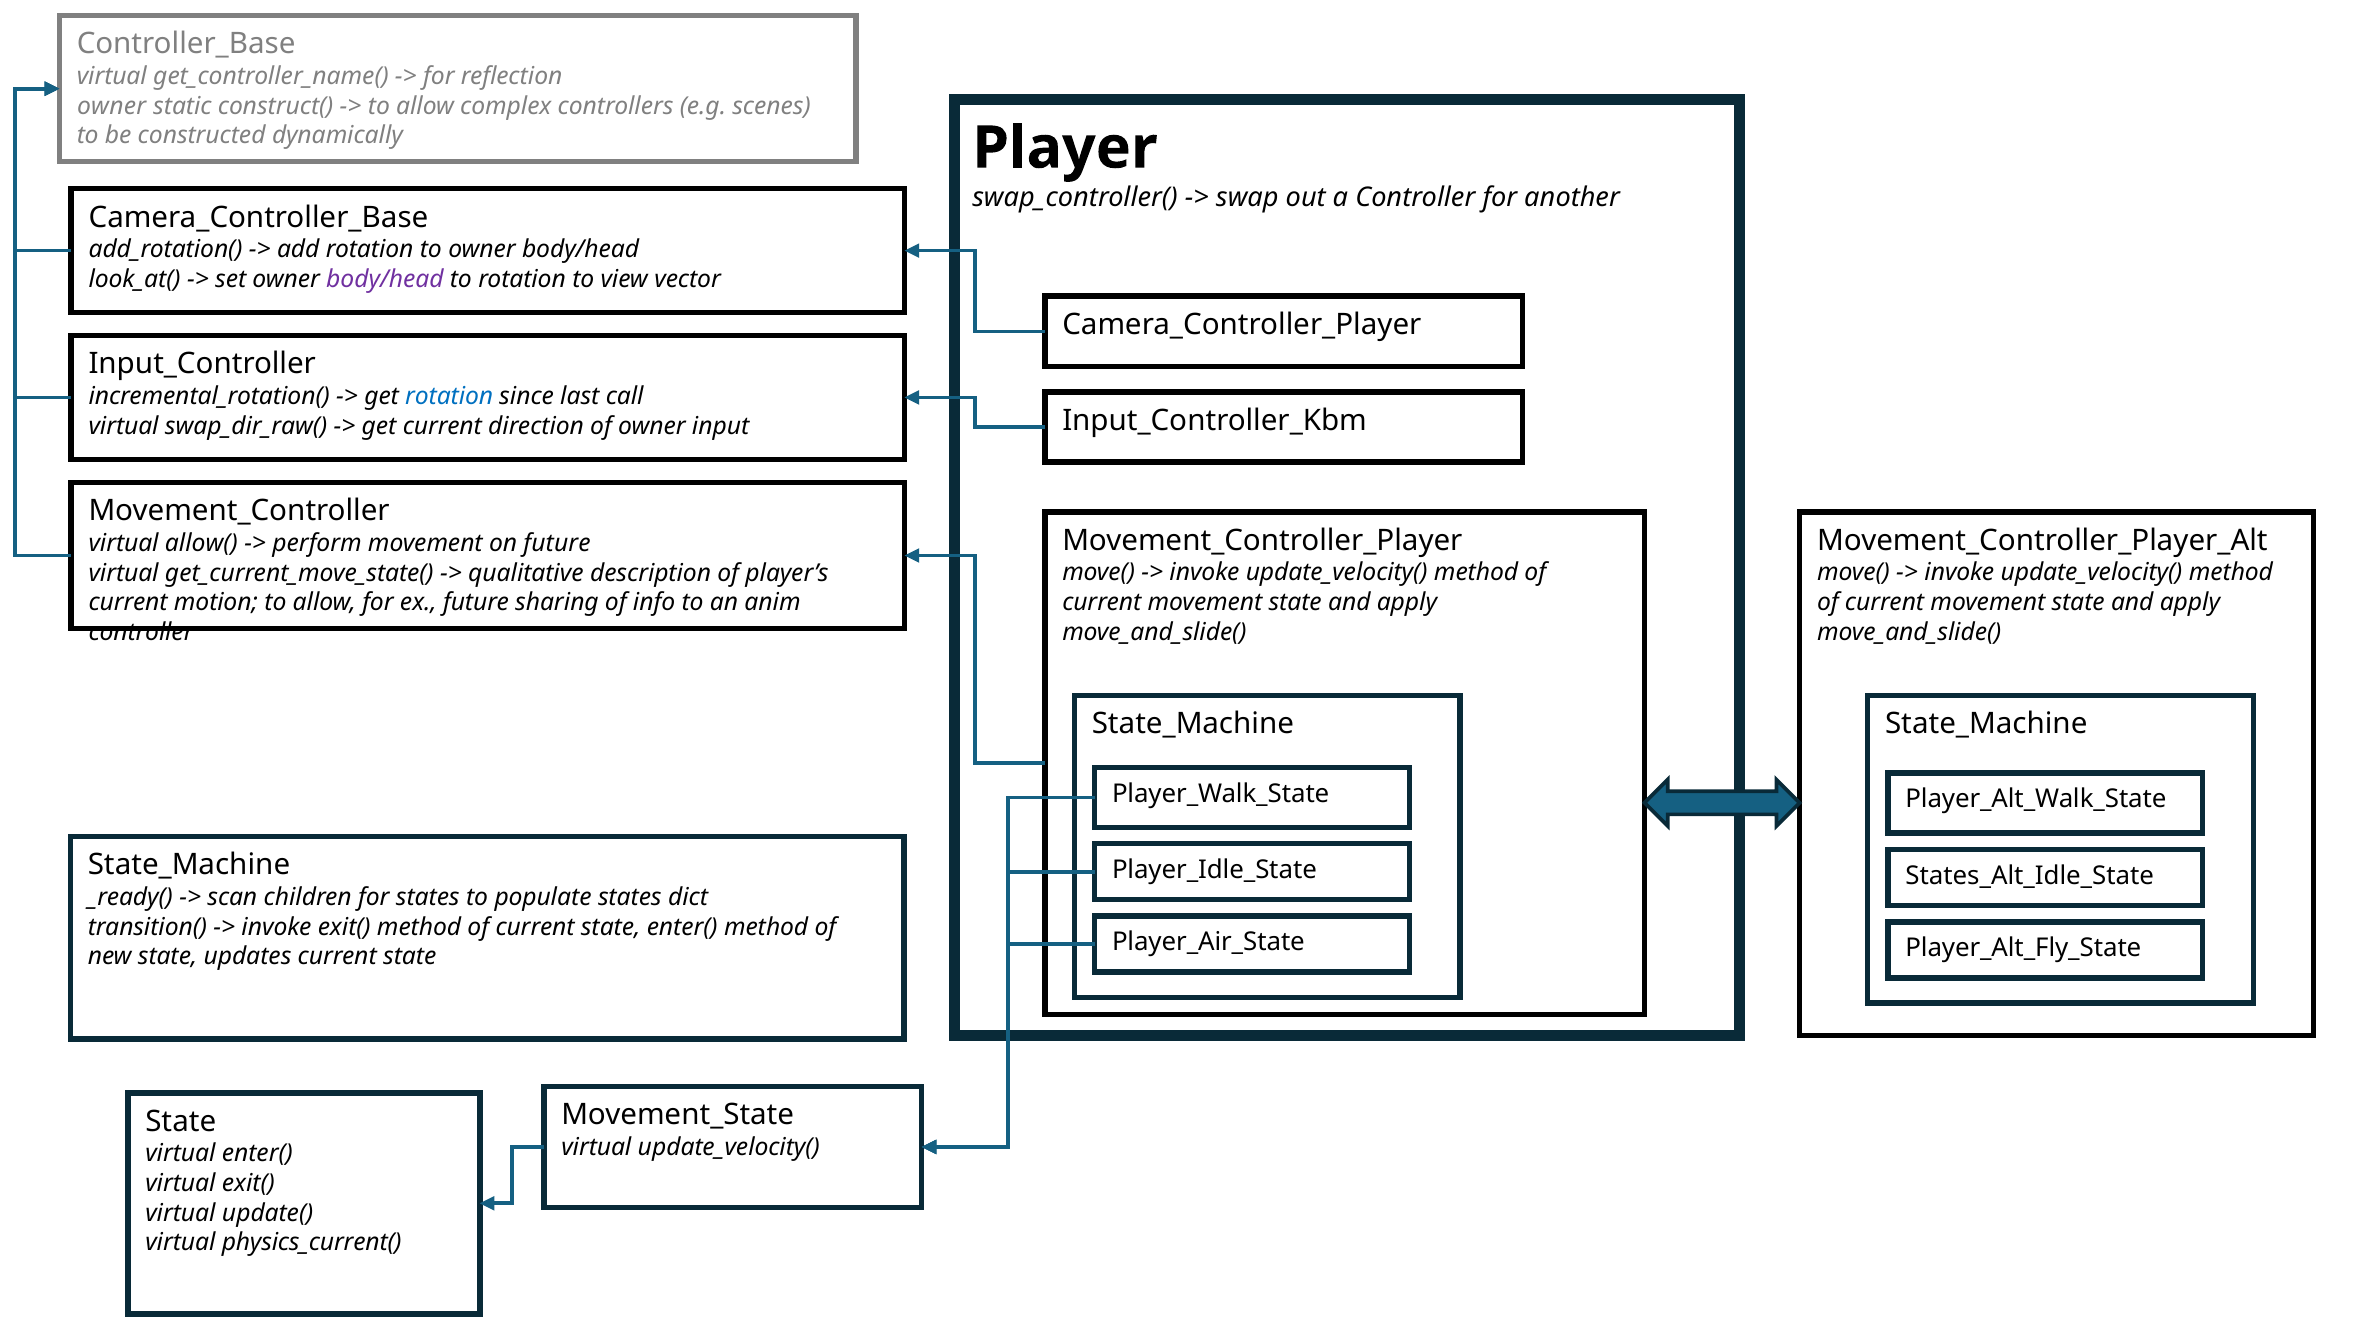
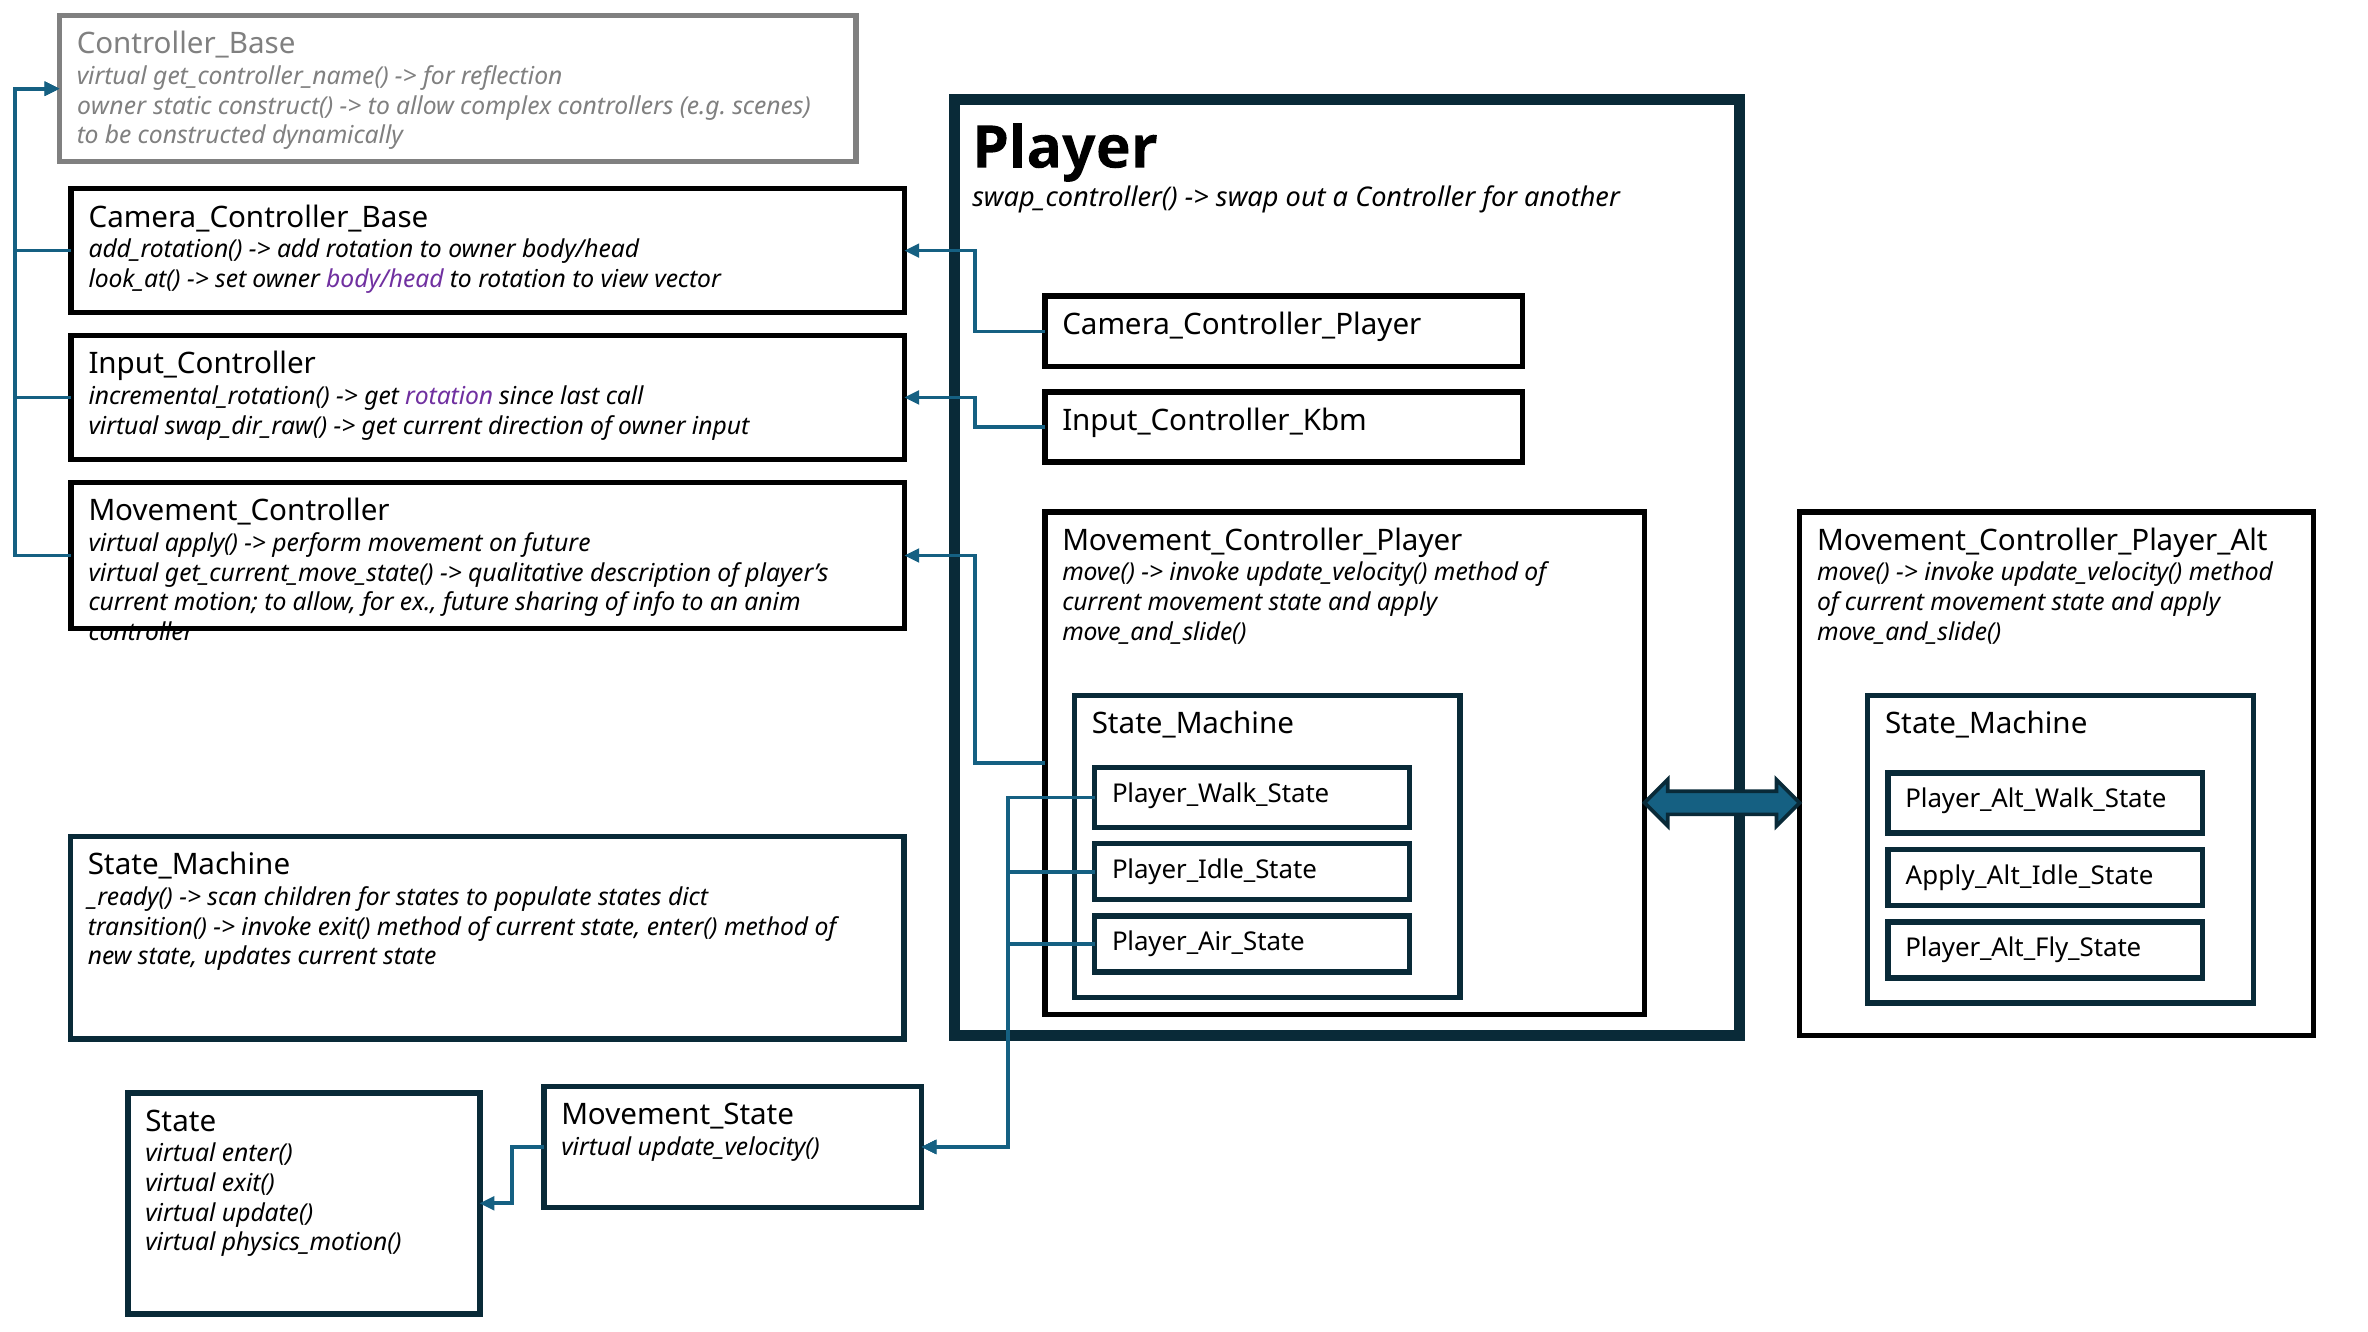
rotation at (449, 396) colour: blue -> purple
allow(: allow( -> apply(
States_Alt_Idle_State: States_Alt_Idle_State -> Apply_Alt_Idle_State
physics_current(: physics_current( -> physics_motion(
